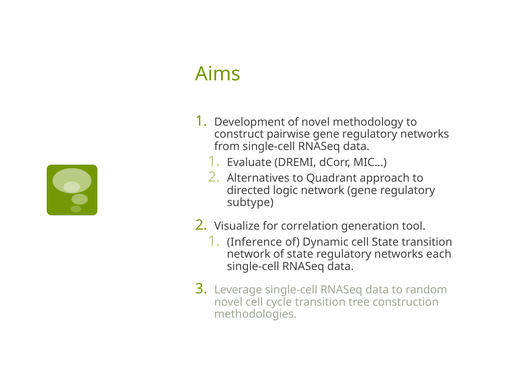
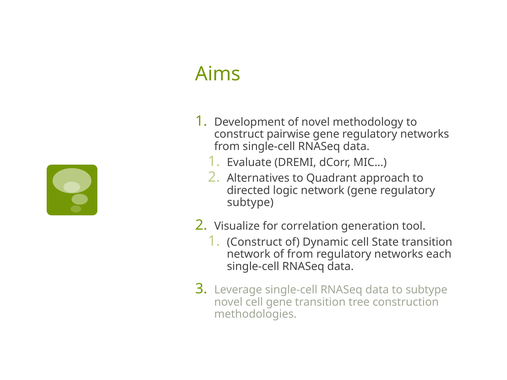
Inference at (255, 242): Inference -> Construct
of state: state -> from
to random: random -> subtype
cell cycle: cycle -> gene
